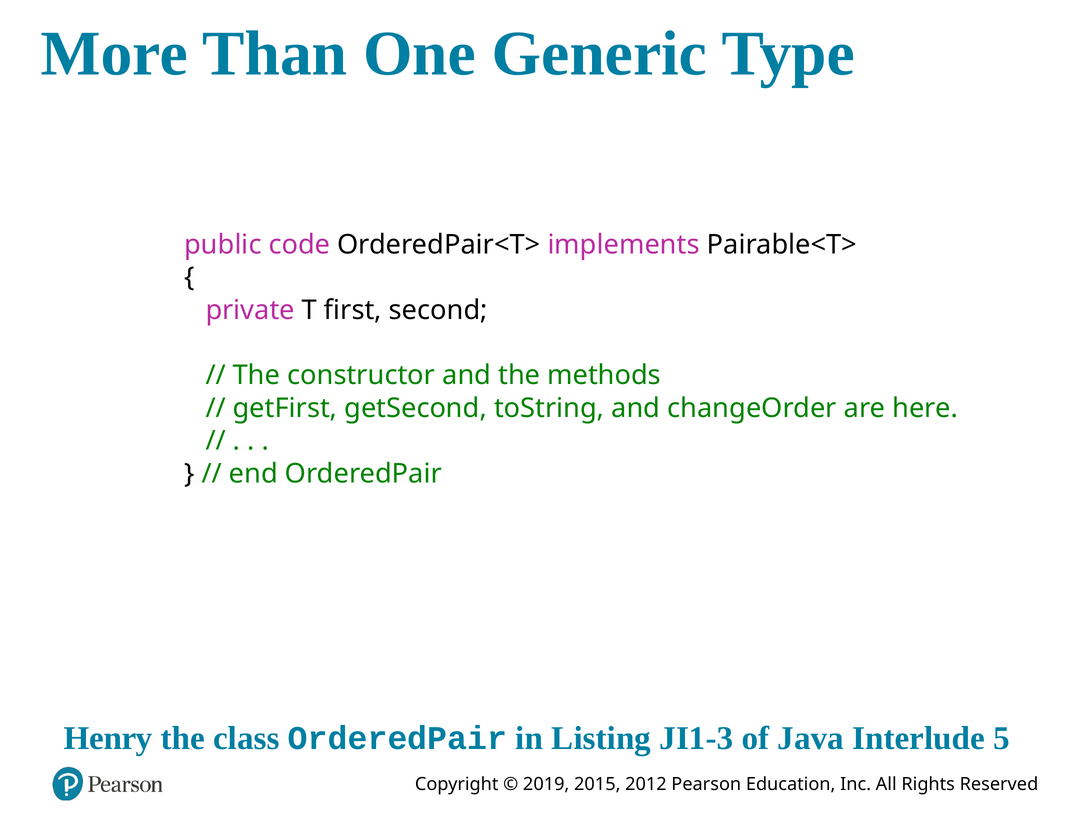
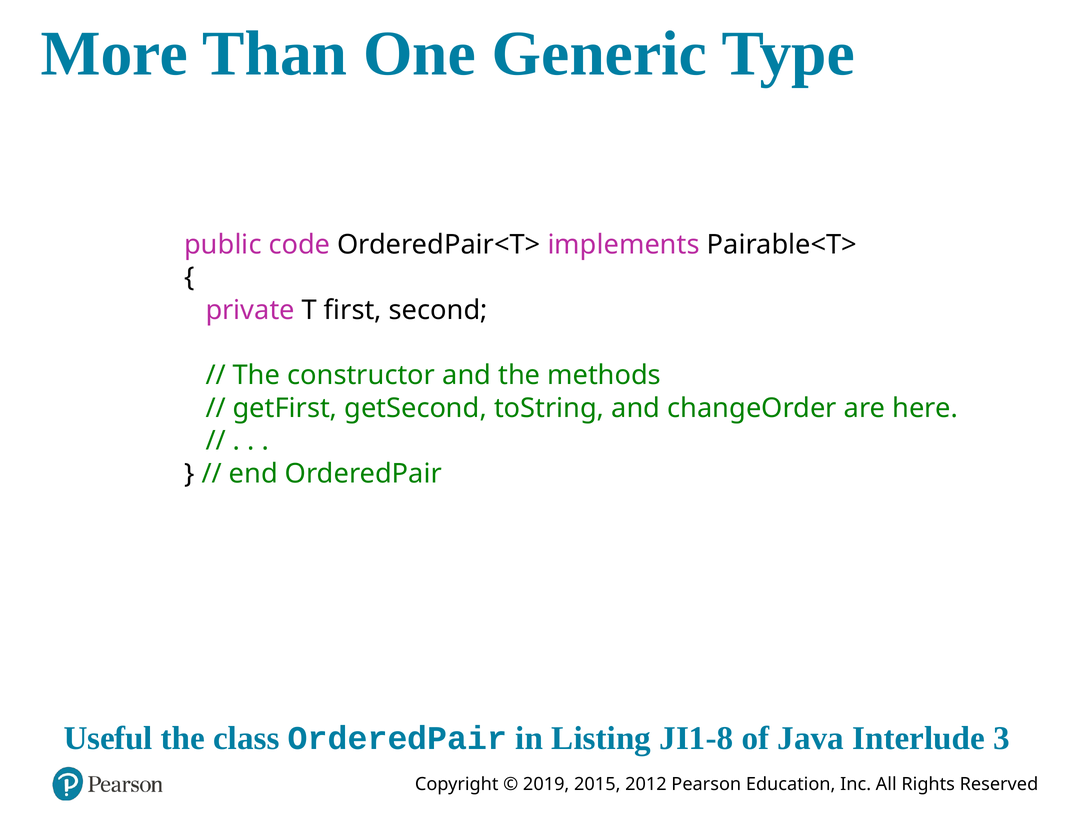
Henry: Henry -> Useful
JI1-3: JI1-3 -> JI1-8
5: 5 -> 3
